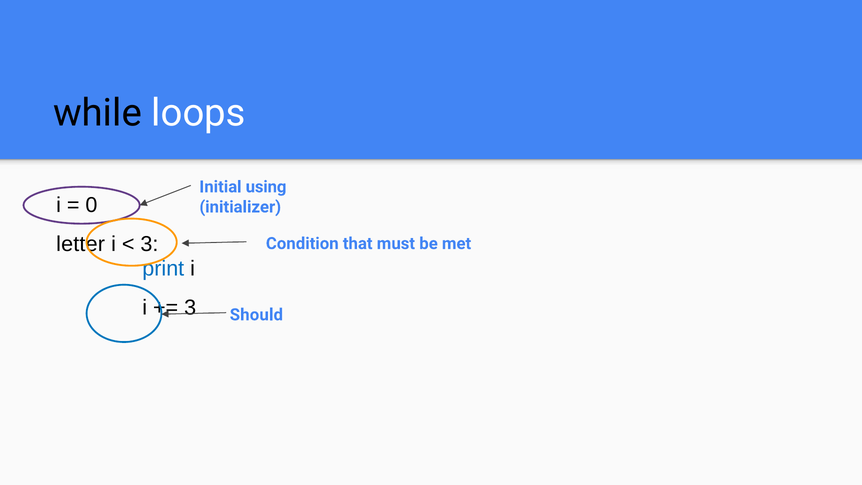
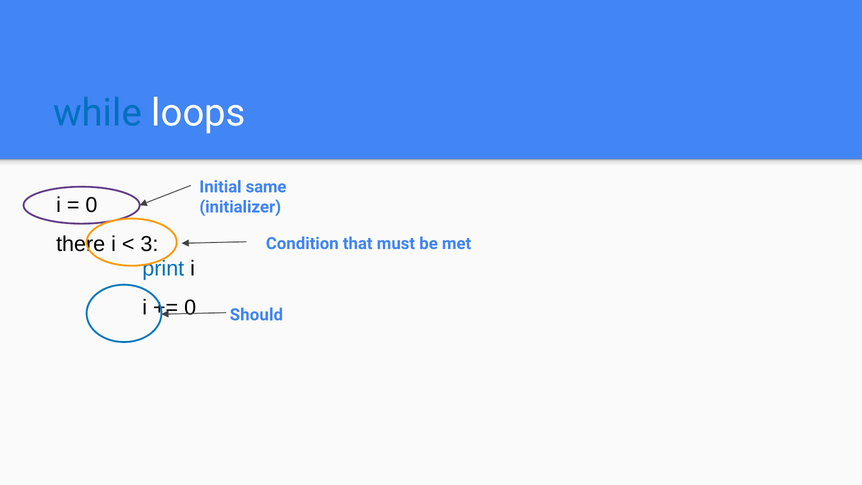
while colour: black -> blue
using: using -> same
letter: letter -> there
3 at (190, 308): 3 -> 0
